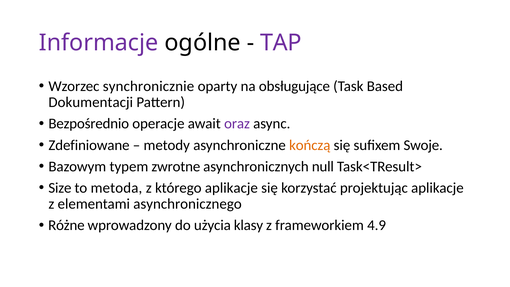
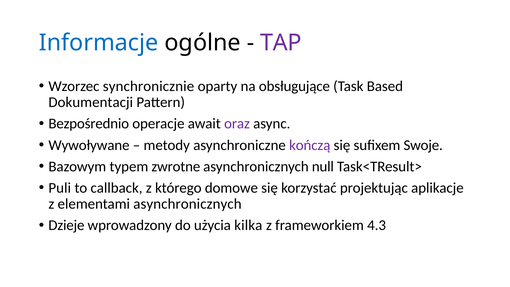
Informacje colour: purple -> blue
Zdefiniowane: Zdefiniowane -> Wywoływane
kończą colour: orange -> purple
Size: Size -> Puli
metoda: metoda -> callback
którego aplikacje: aplikacje -> domowe
elementami asynchronicznego: asynchronicznego -> asynchronicznych
Różne: Różne -> Dzieje
klasy: klasy -> kilka
4.9: 4.9 -> 4.3
